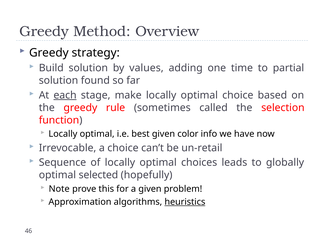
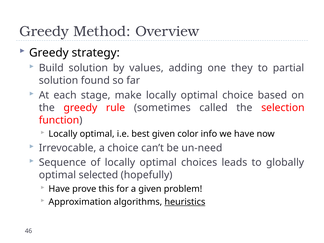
time: time -> they
each underline: present -> none
un-retail: un-retail -> un-need
Note at (59, 189): Note -> Have
